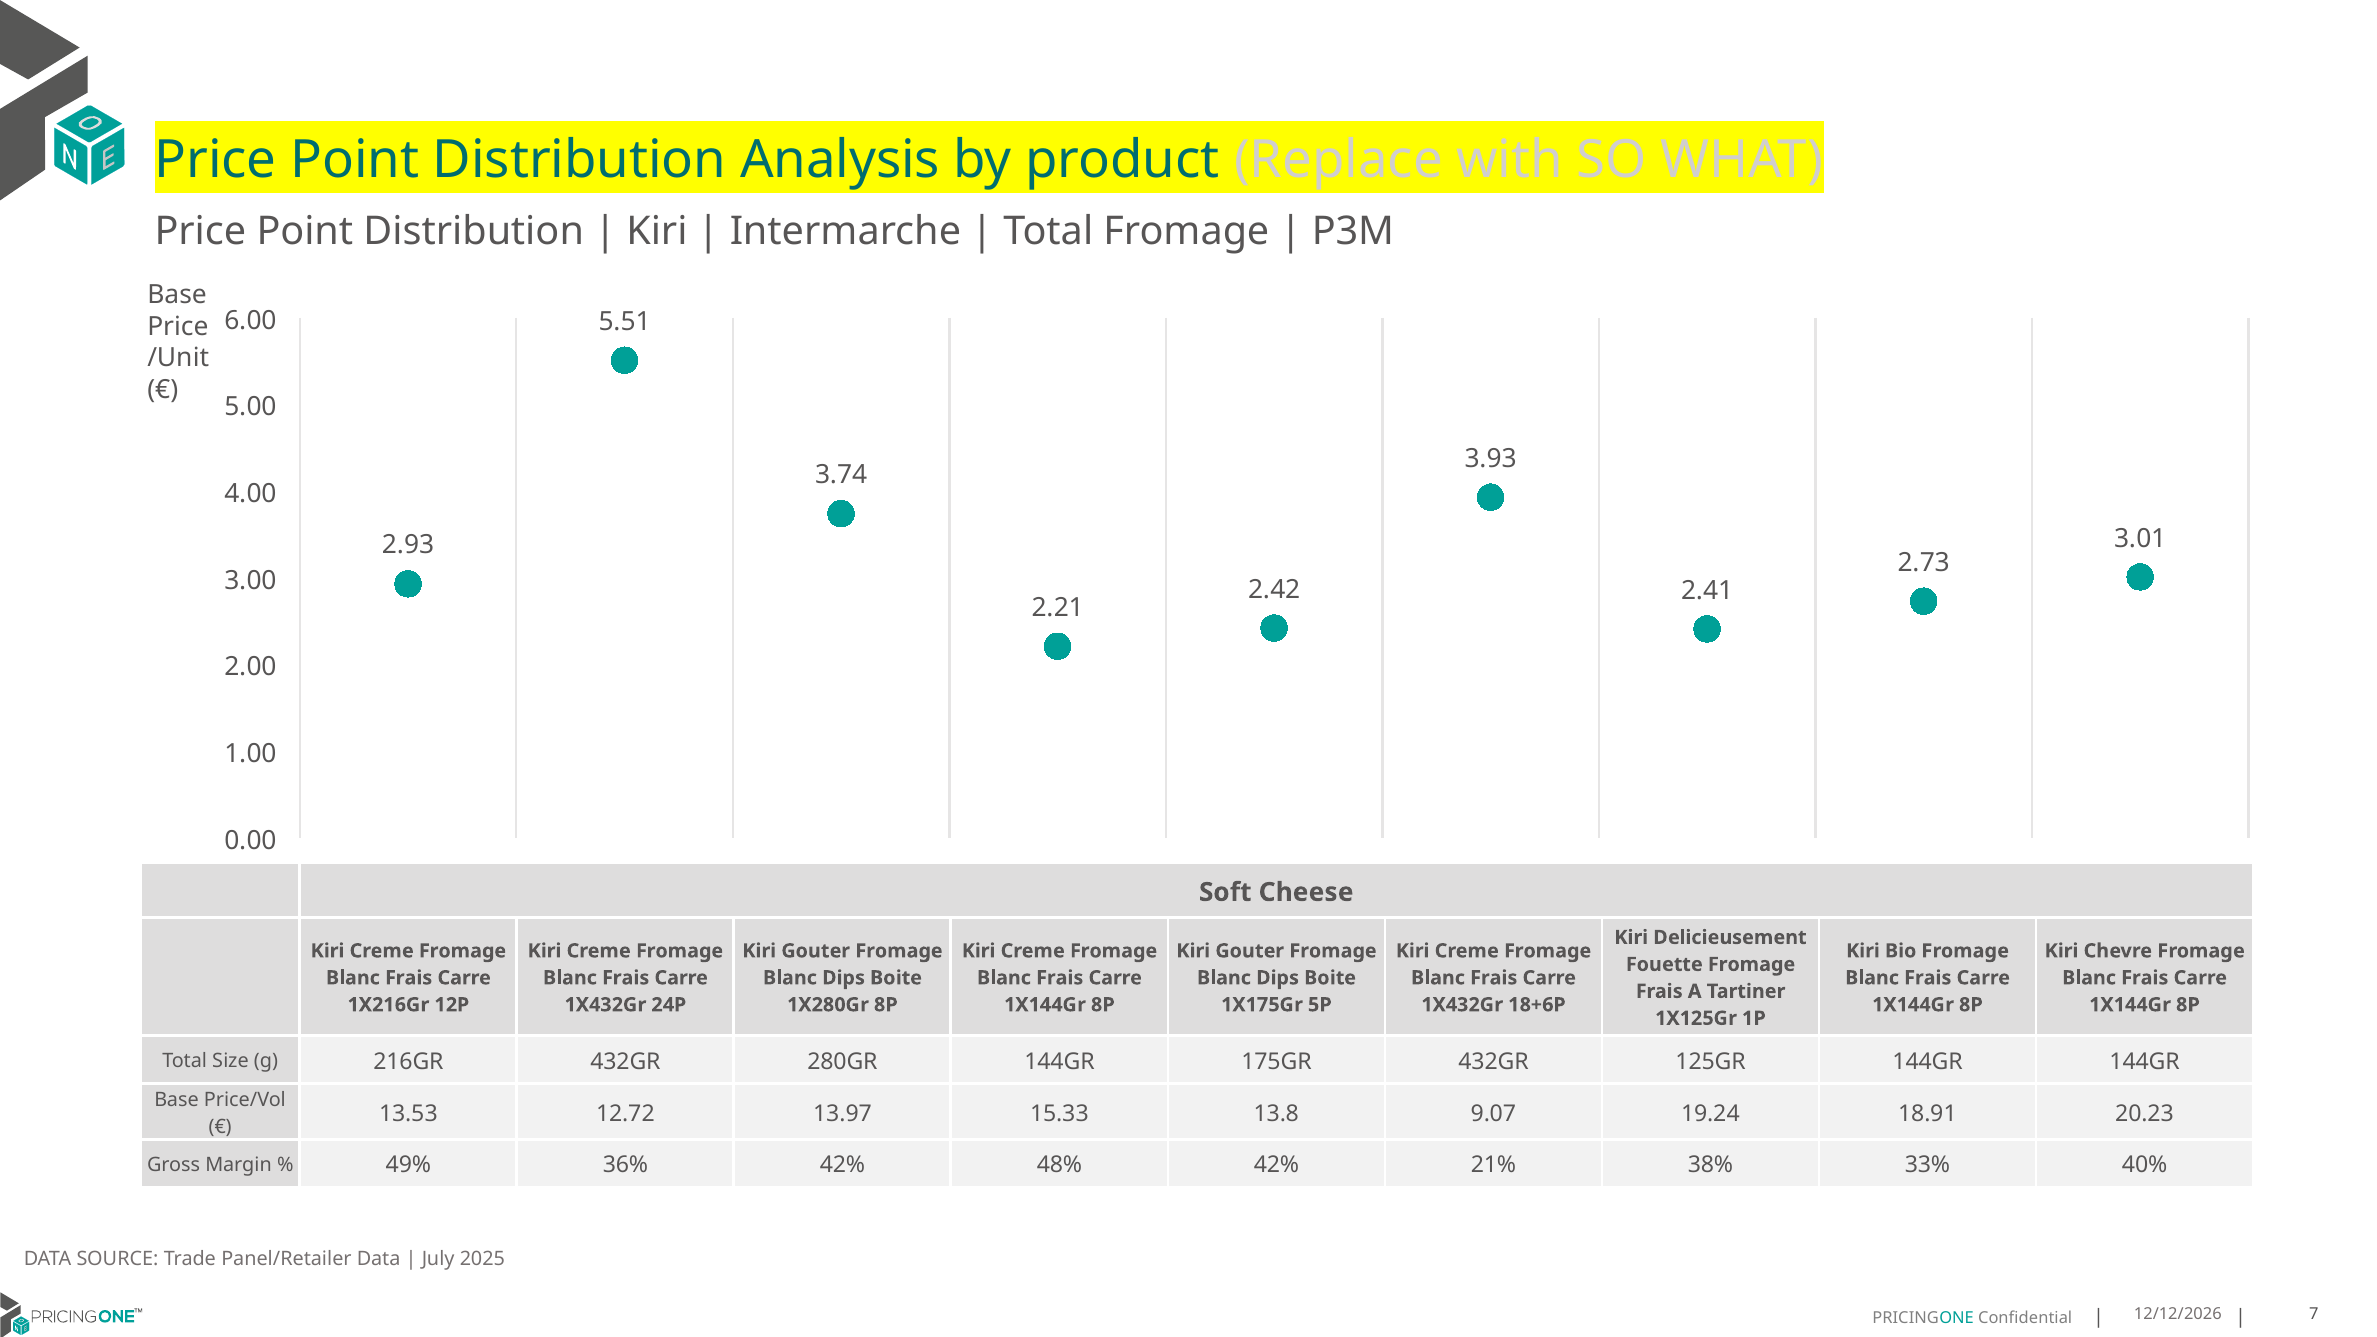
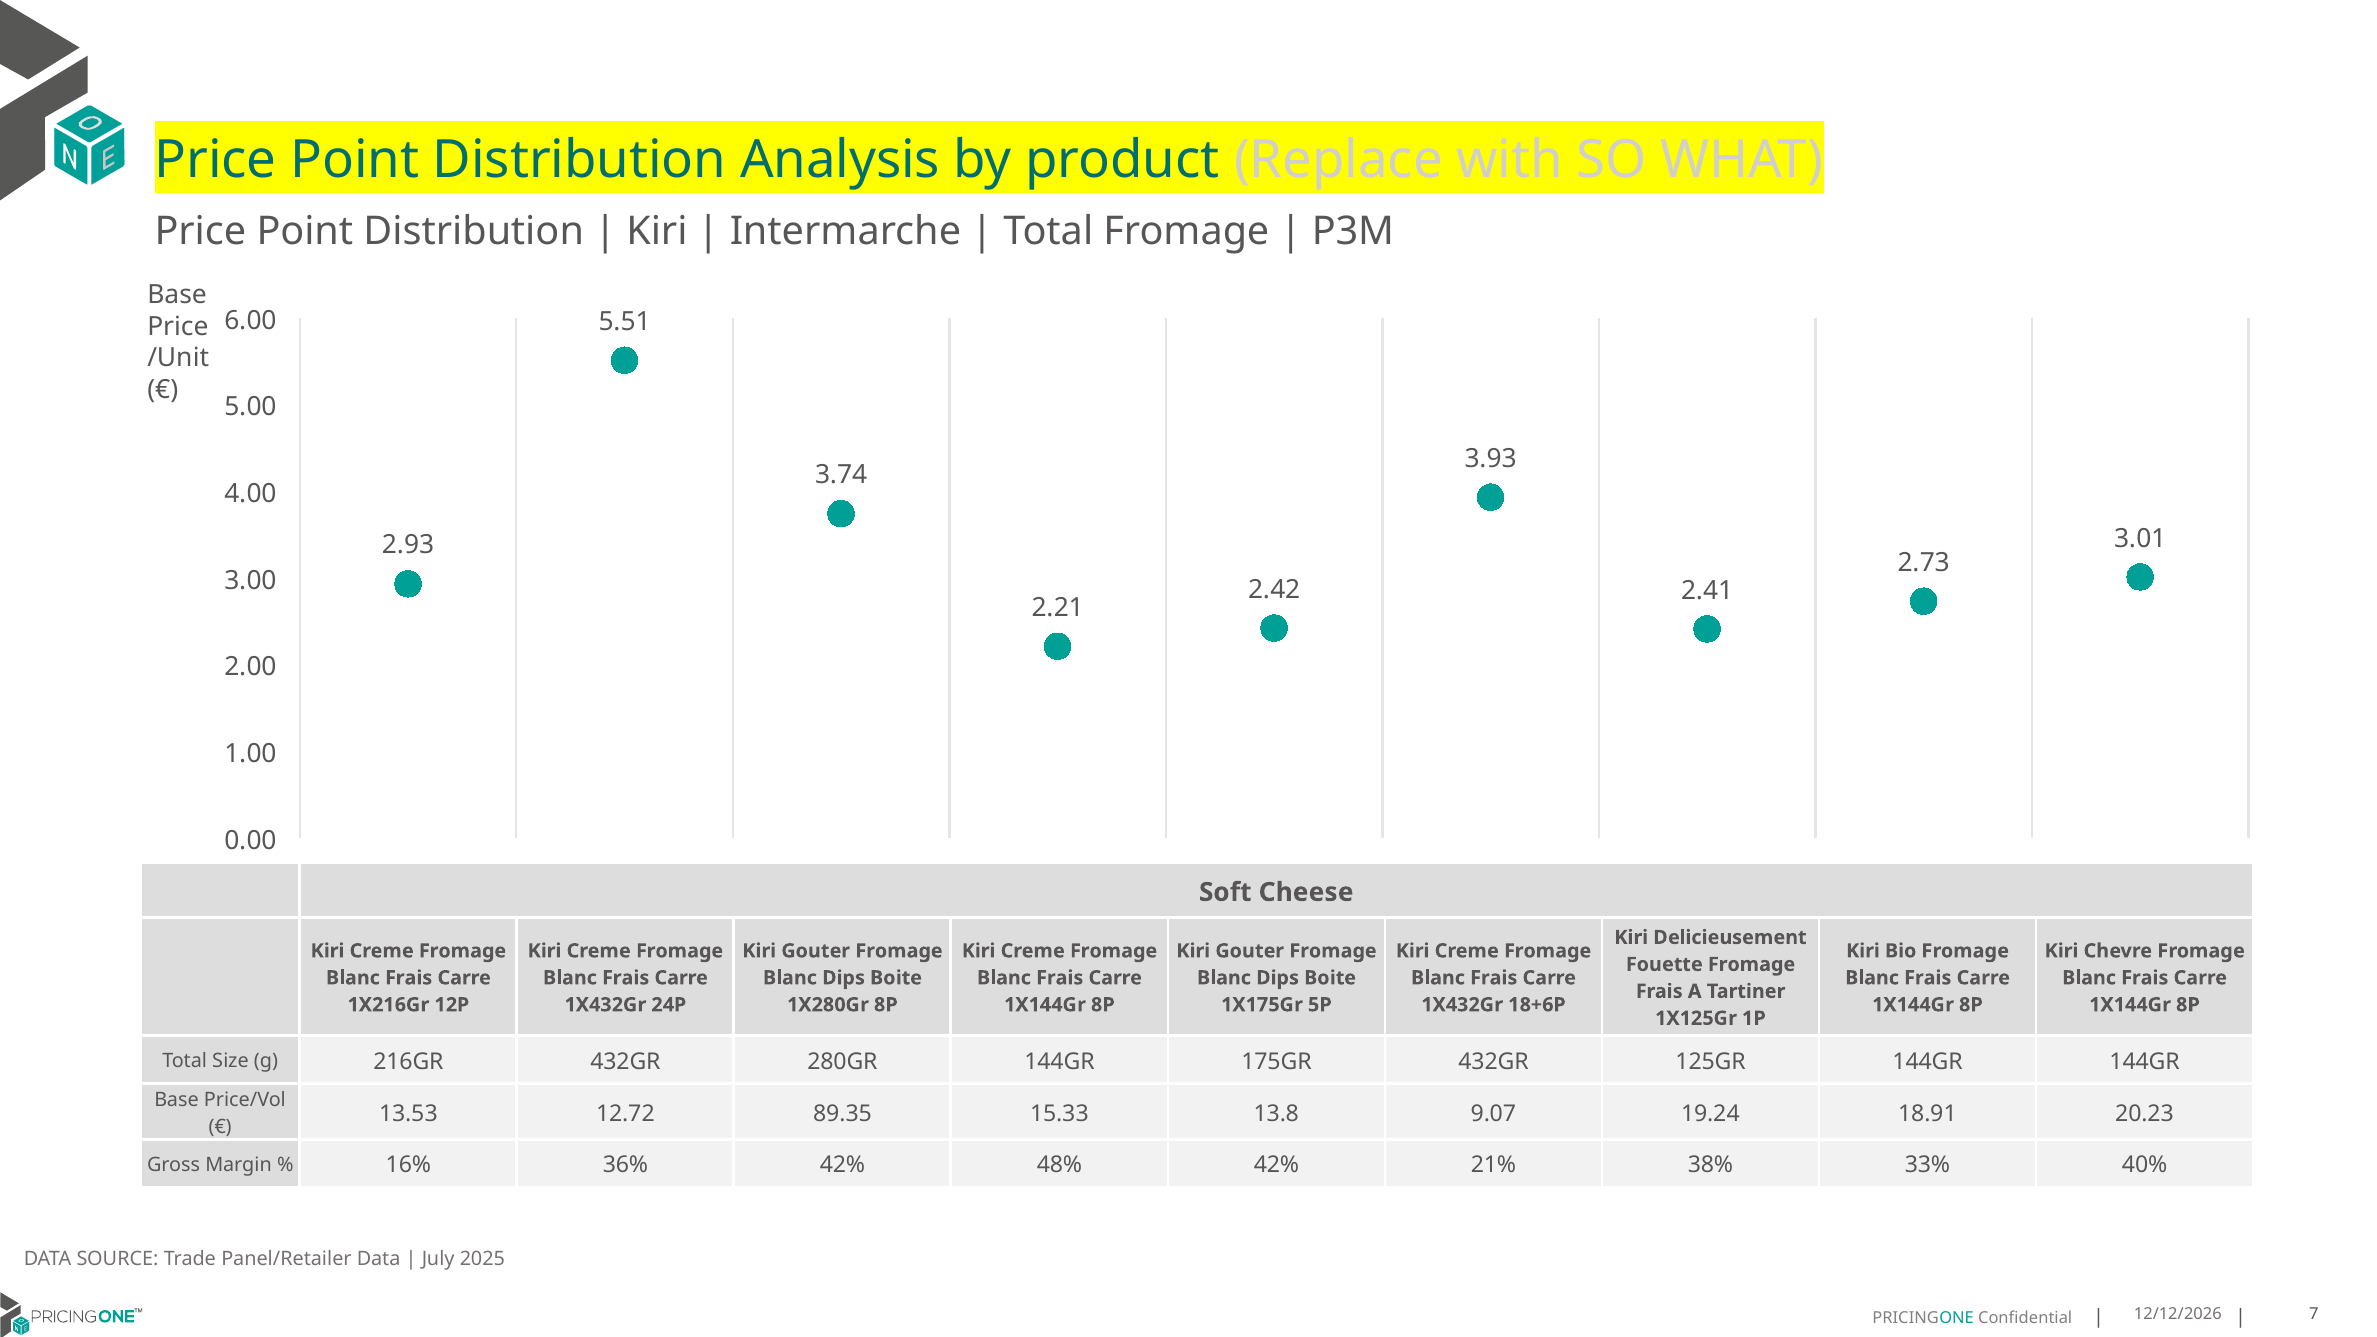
13.97: 13.97 -> 89.35
49%: 49% -> 16%
